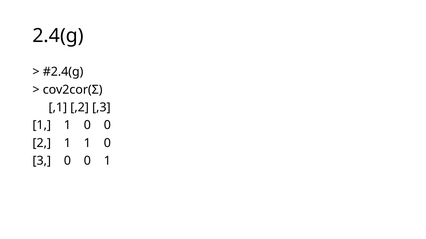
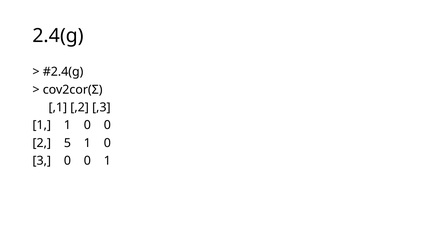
2 1: 1 -> 5
